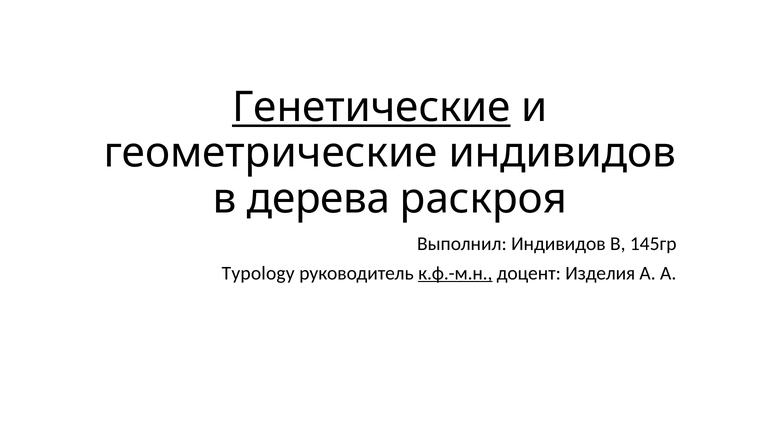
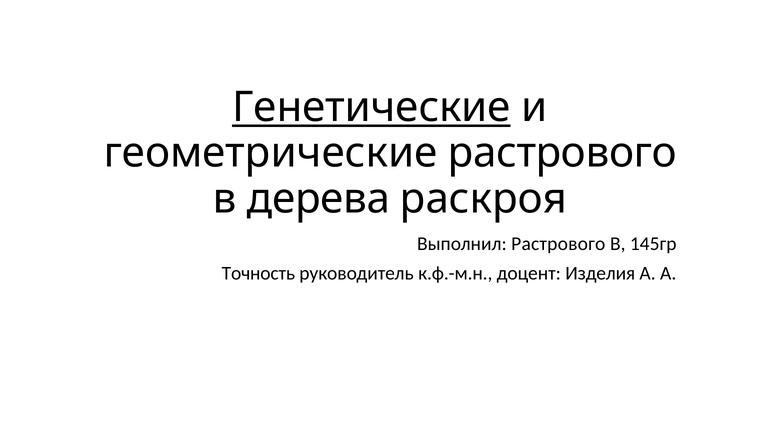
геометрические индивидов: индивидов -> растрового
Выполнил Индивидов: Индивидов -> Растрового
Typology: Typology -> Точность
к.ф.-м.н underline: present -> none
